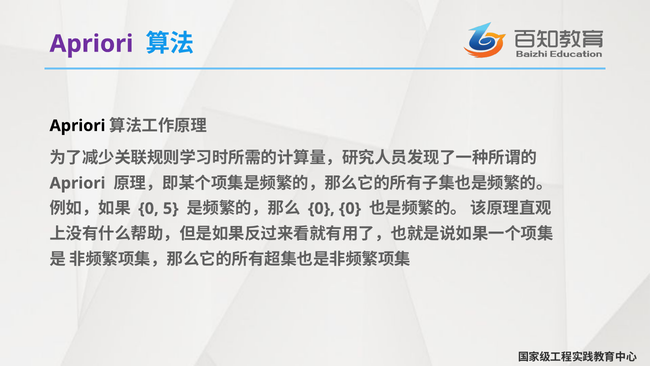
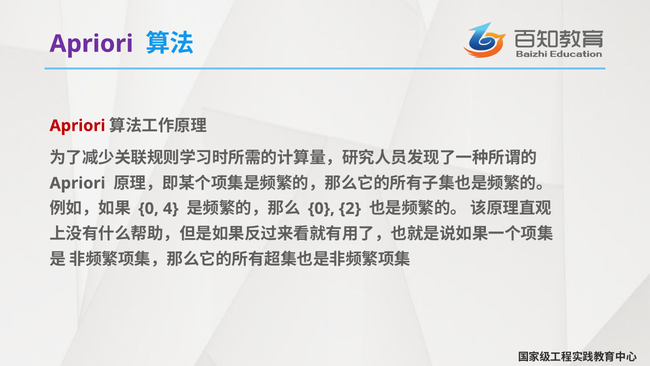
Apriori at (78, 126) colour: black -> red
5: 5 -> 4
0 0: 0 -> 2
